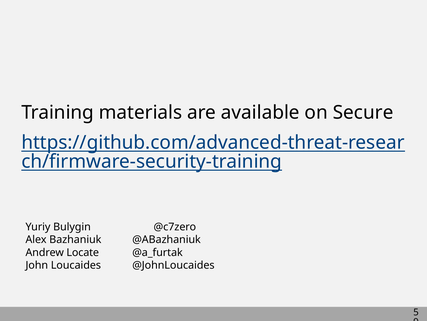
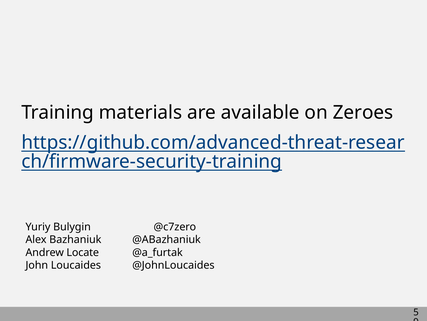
Secure: Secure -> Zeroes
